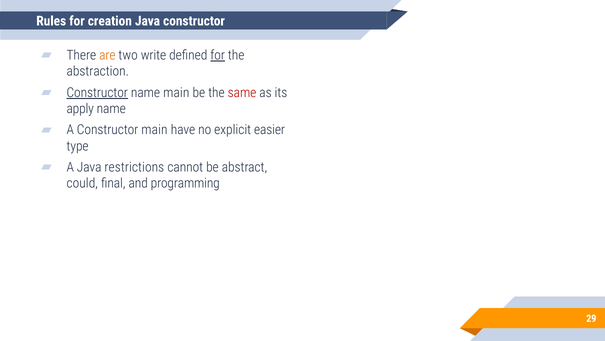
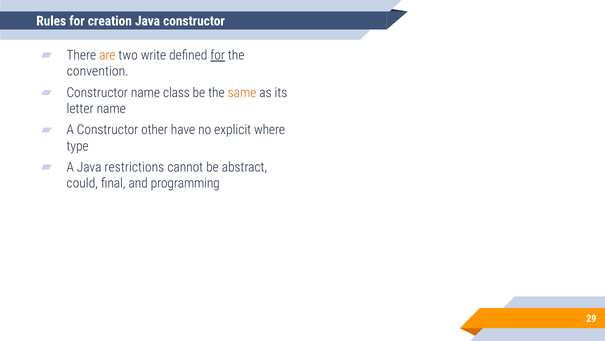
abstraction: abstraction -> convention
Constructor at (97, 92) underline: present -> none
name main: main -> class
same colour: red -> orange
apply: apply -> letter
Constructor main: main -> other
easier: easier -> where
